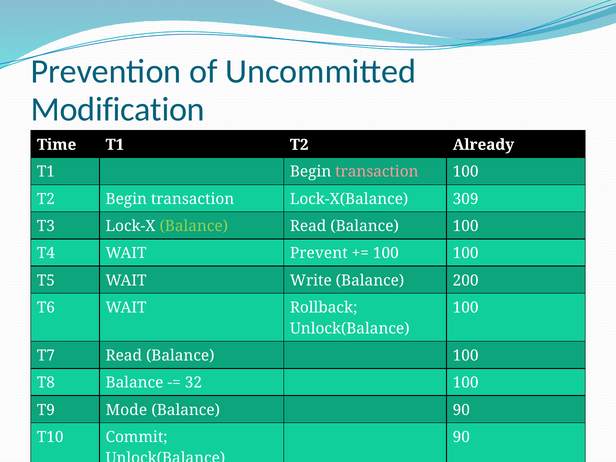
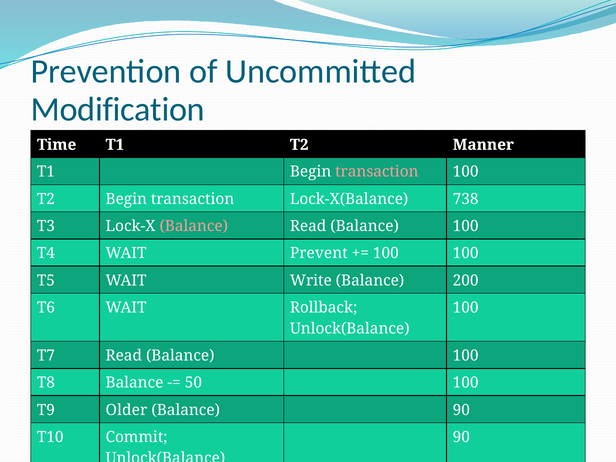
Already: Already -> Manner
309: 309 -> 738
Balance at (194, 226) colour: light green -> pink
32: 32 -> 50
Mode: Mode -> Older
